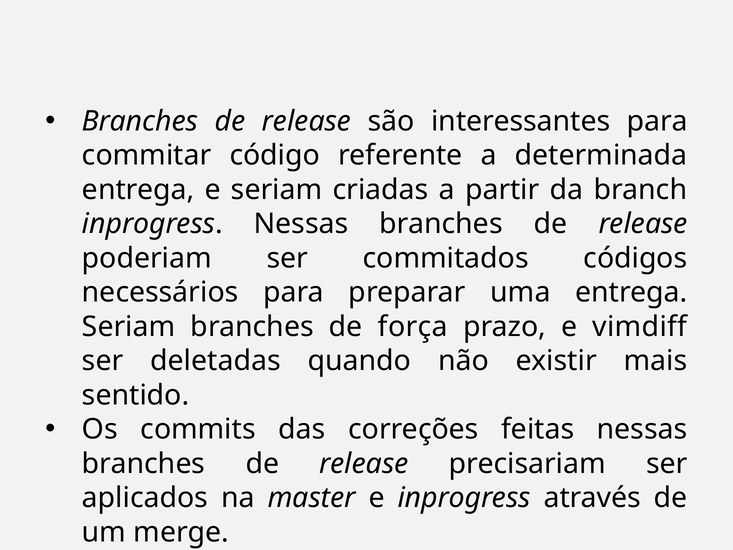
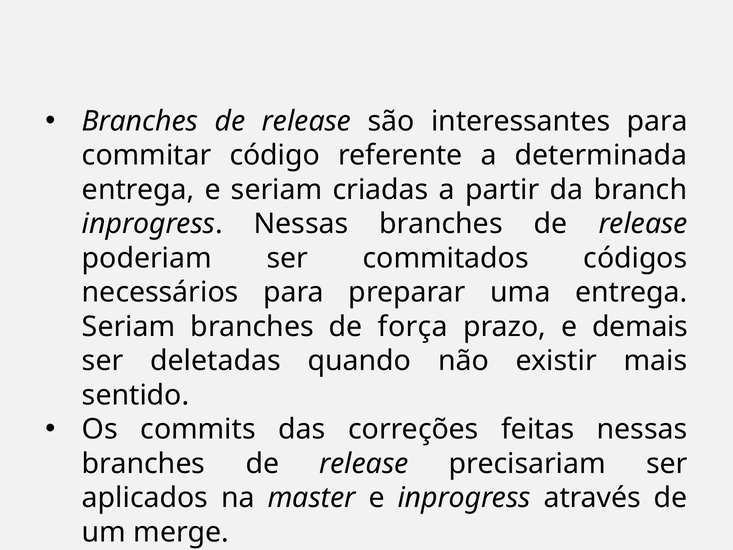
vimdiff: vimdiff -> demais
